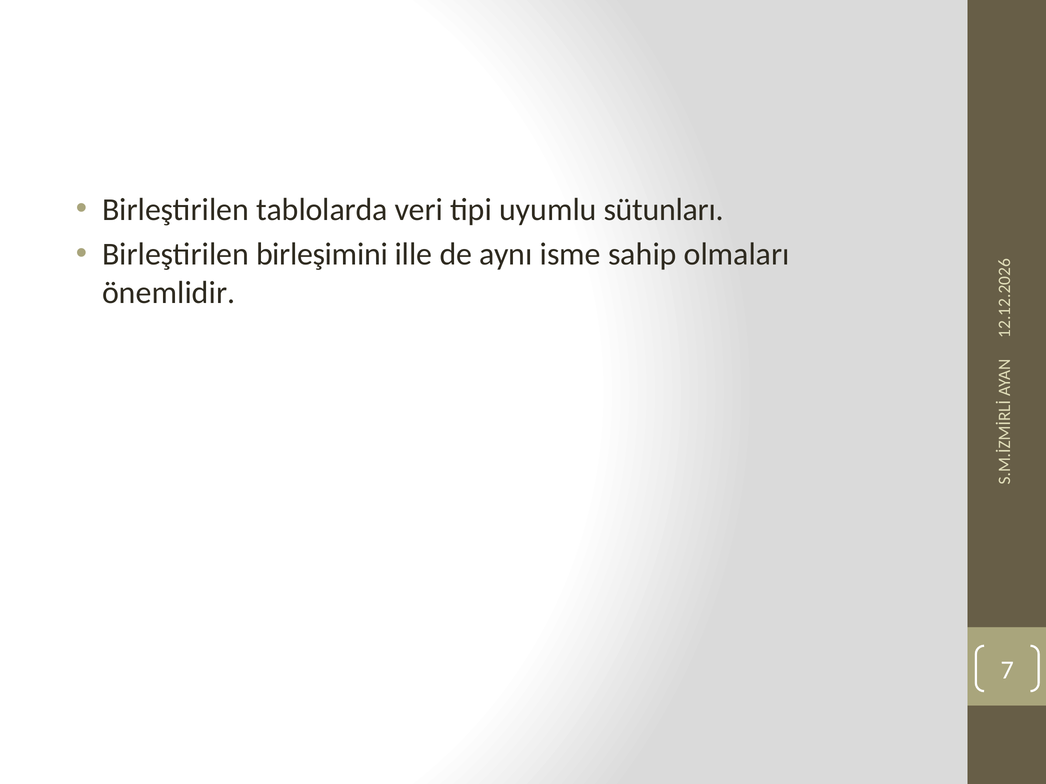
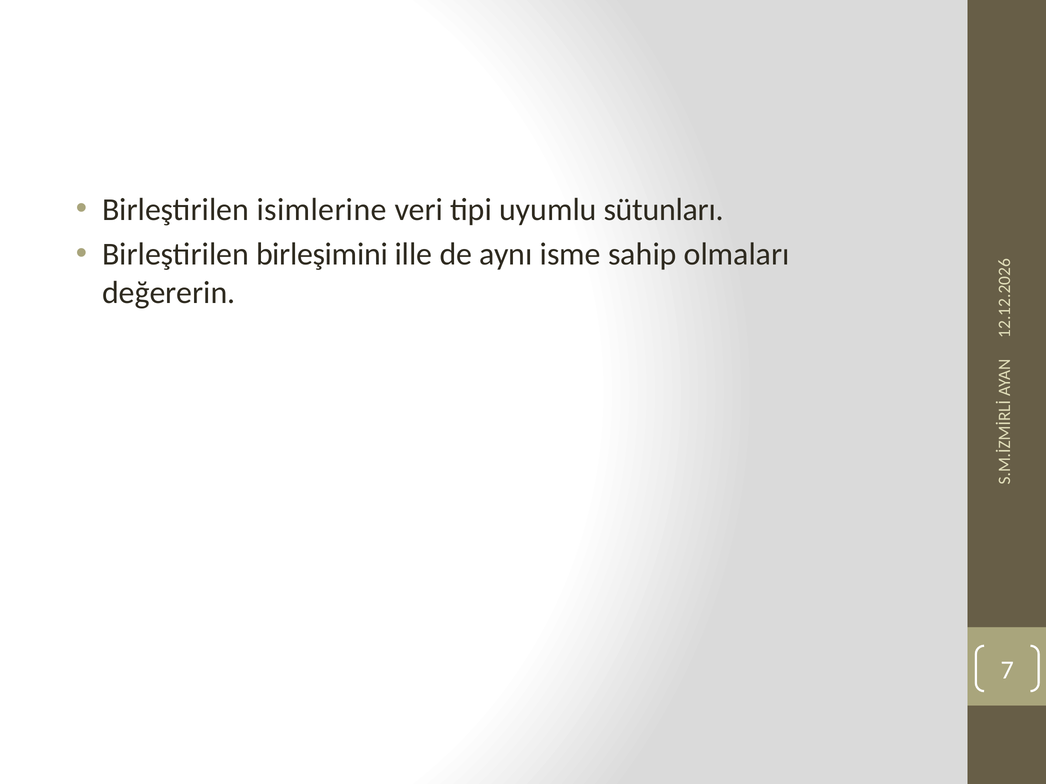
tablolarda: tablolarda -> isimlerine
önemlidir: önemlidir -> değererin
